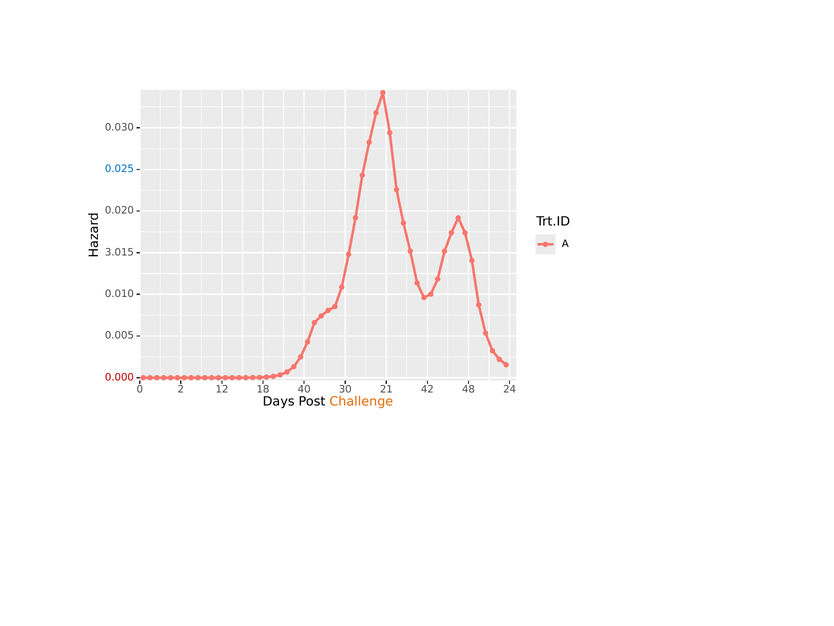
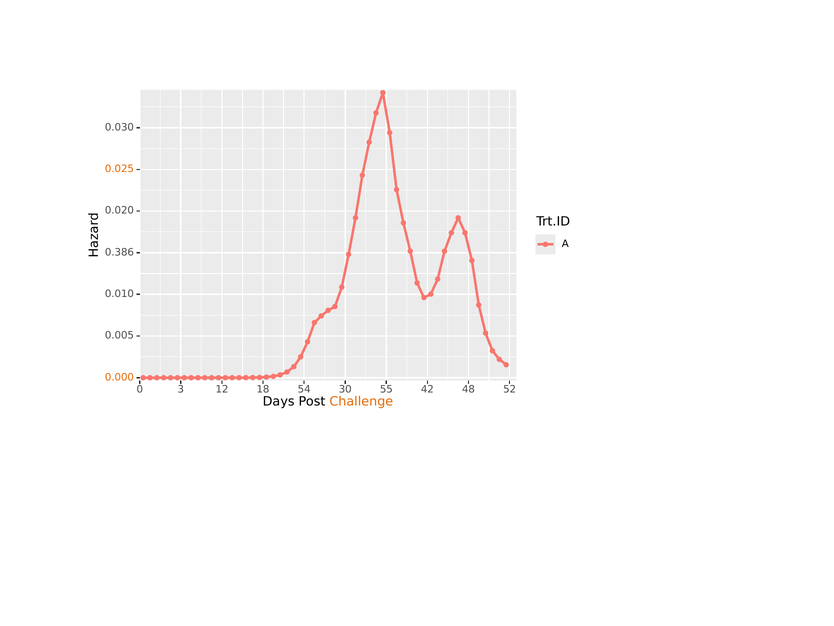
0.025 colour: blue -> orange
3.015: 3.015 -> 0.386
0.000 colour: red -> orange
2: 2 -> 3
40: 40 -> 54
21: 21 -> 55
24: 24 -> 52
